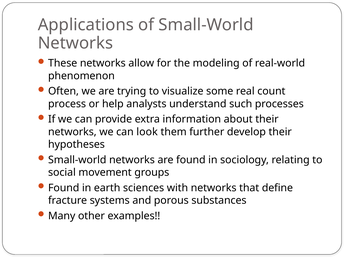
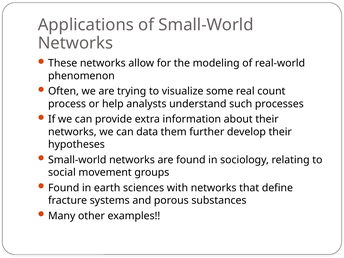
look: look -> data
